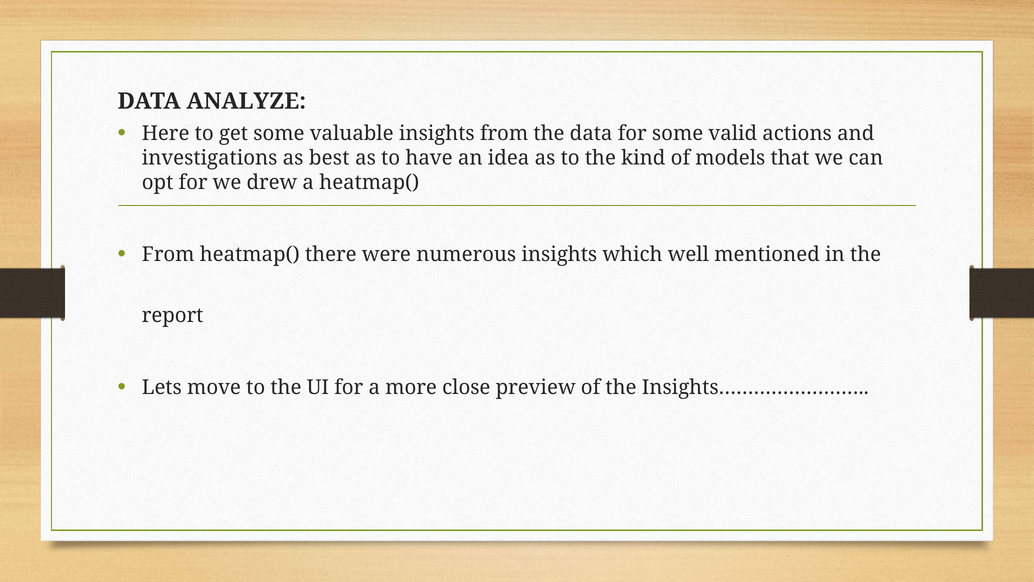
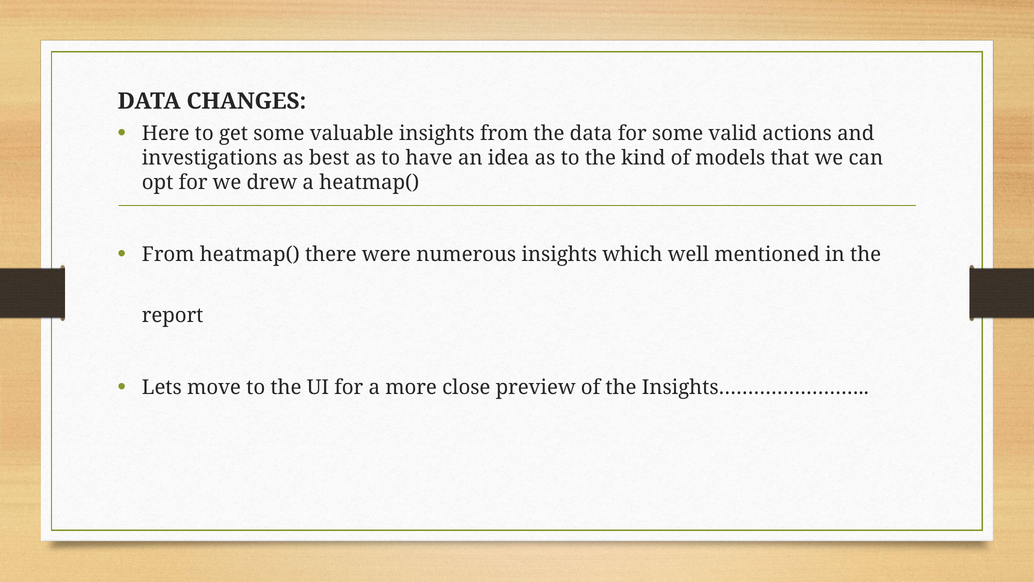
ANALYZE: ANALYZE -> CHANGES
